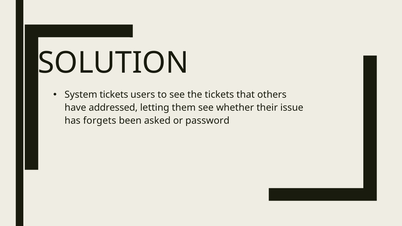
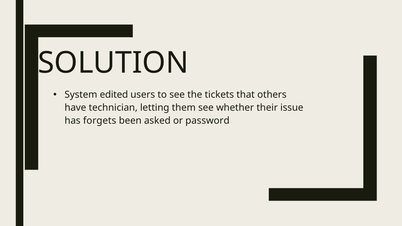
System tickets: tickets -> edited
addressed: addressed -> technician
